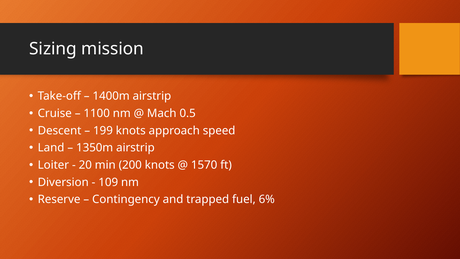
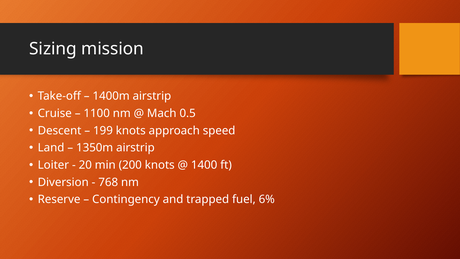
1570: 1570 -> 1400
109: 109 -> 768
